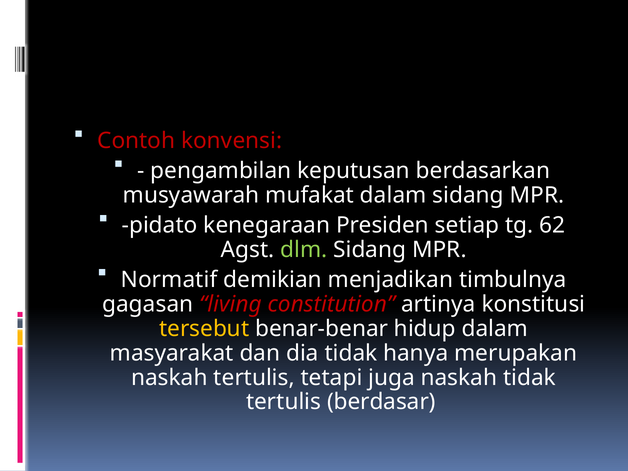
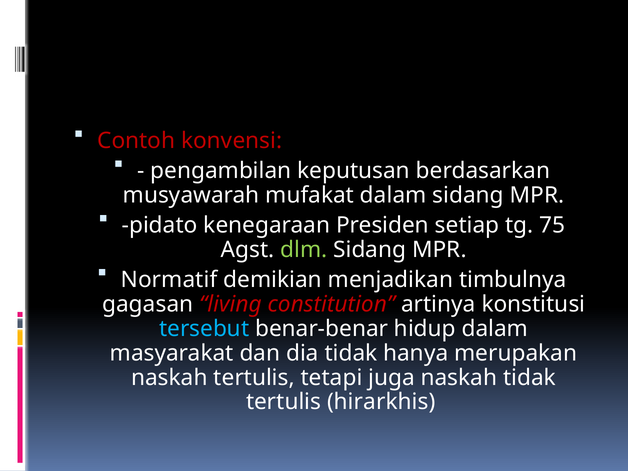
62: 62 -> 75
tersebut colour: yellow -> light blue
berdasar: berdasar -> hirarkhis
